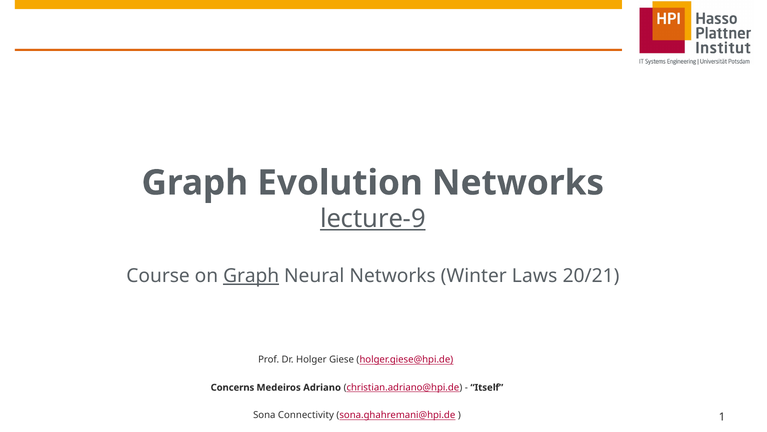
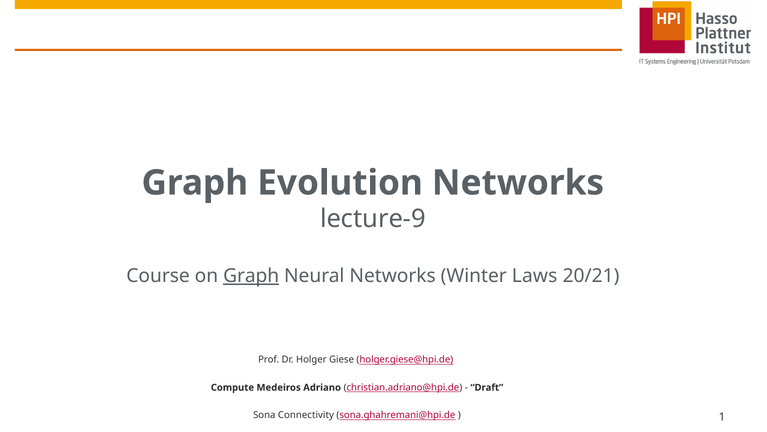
lecture-9 underline: present -> none
Concerns: Concerns -> Compute
Itself: Itself -> Draft
